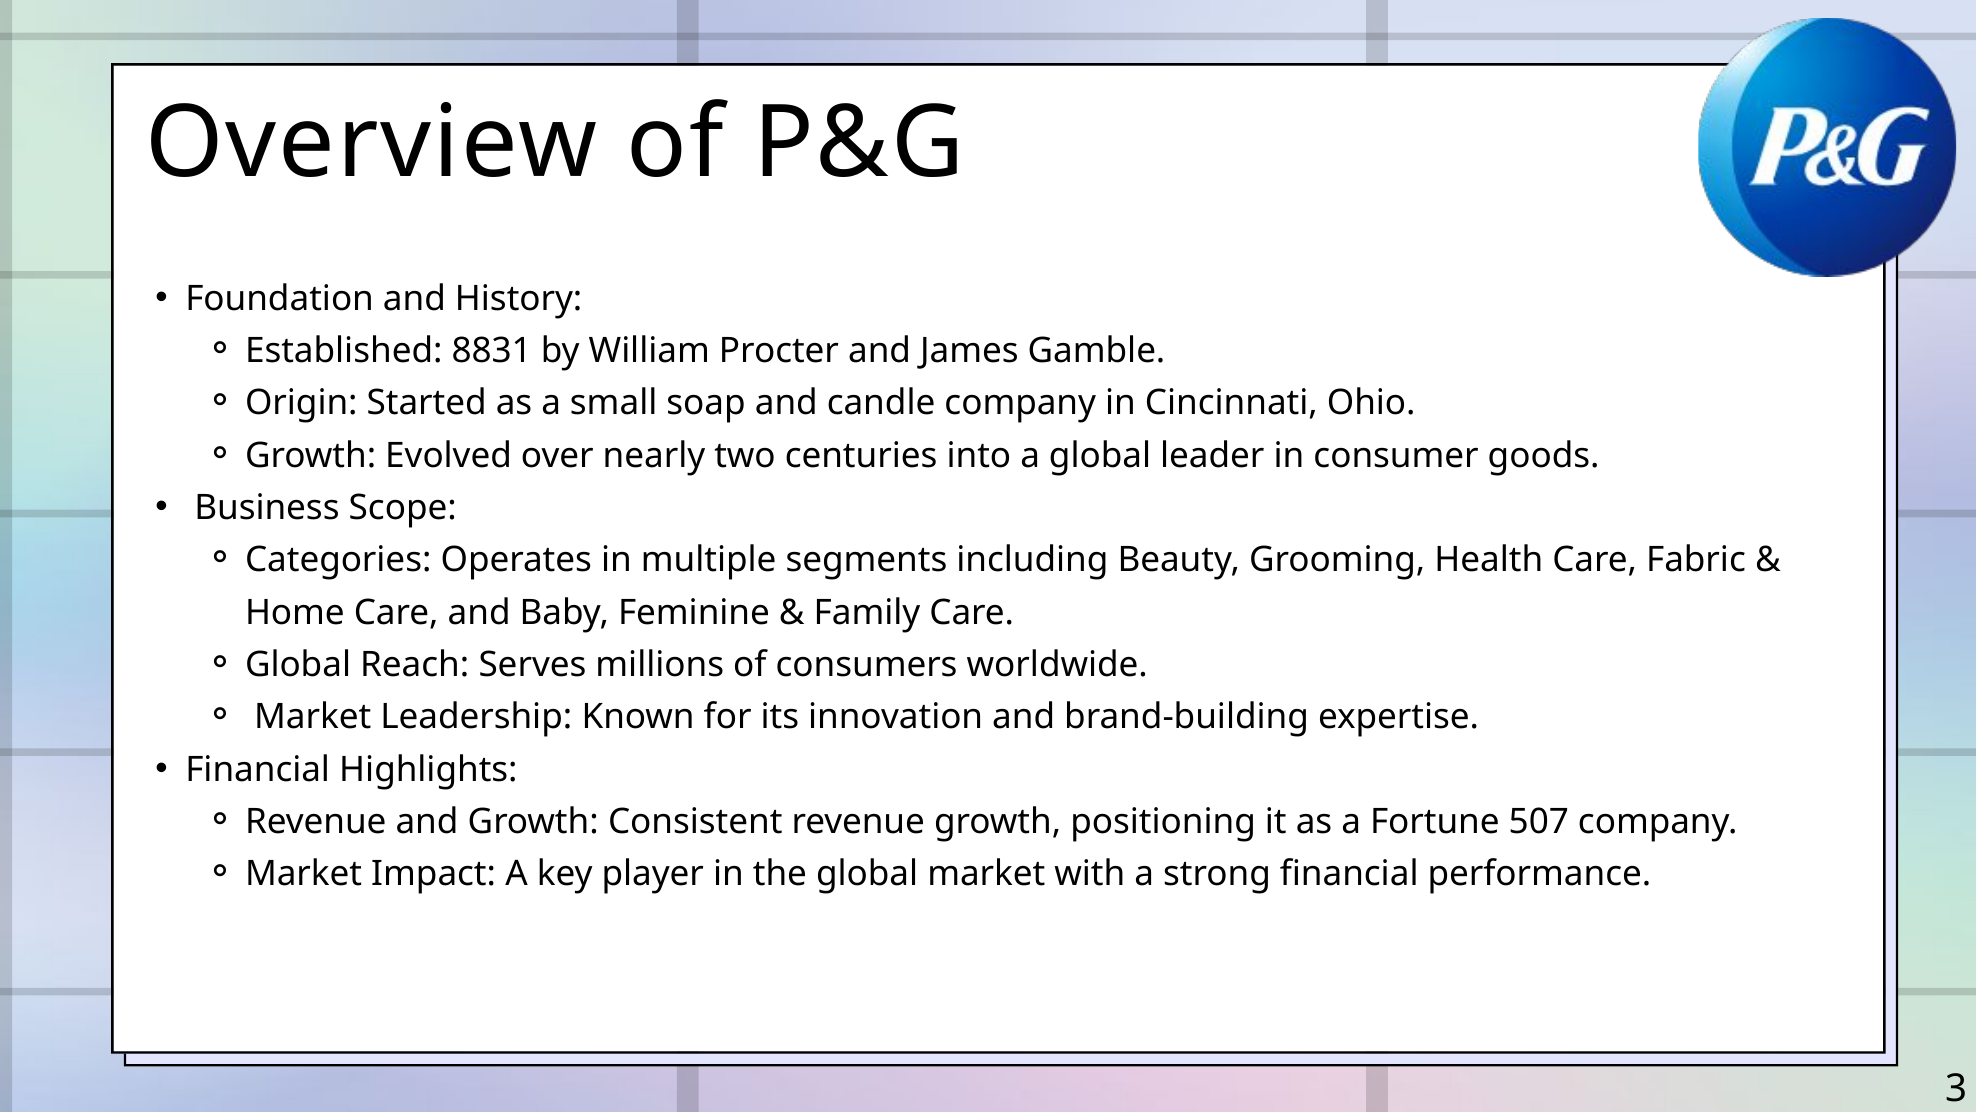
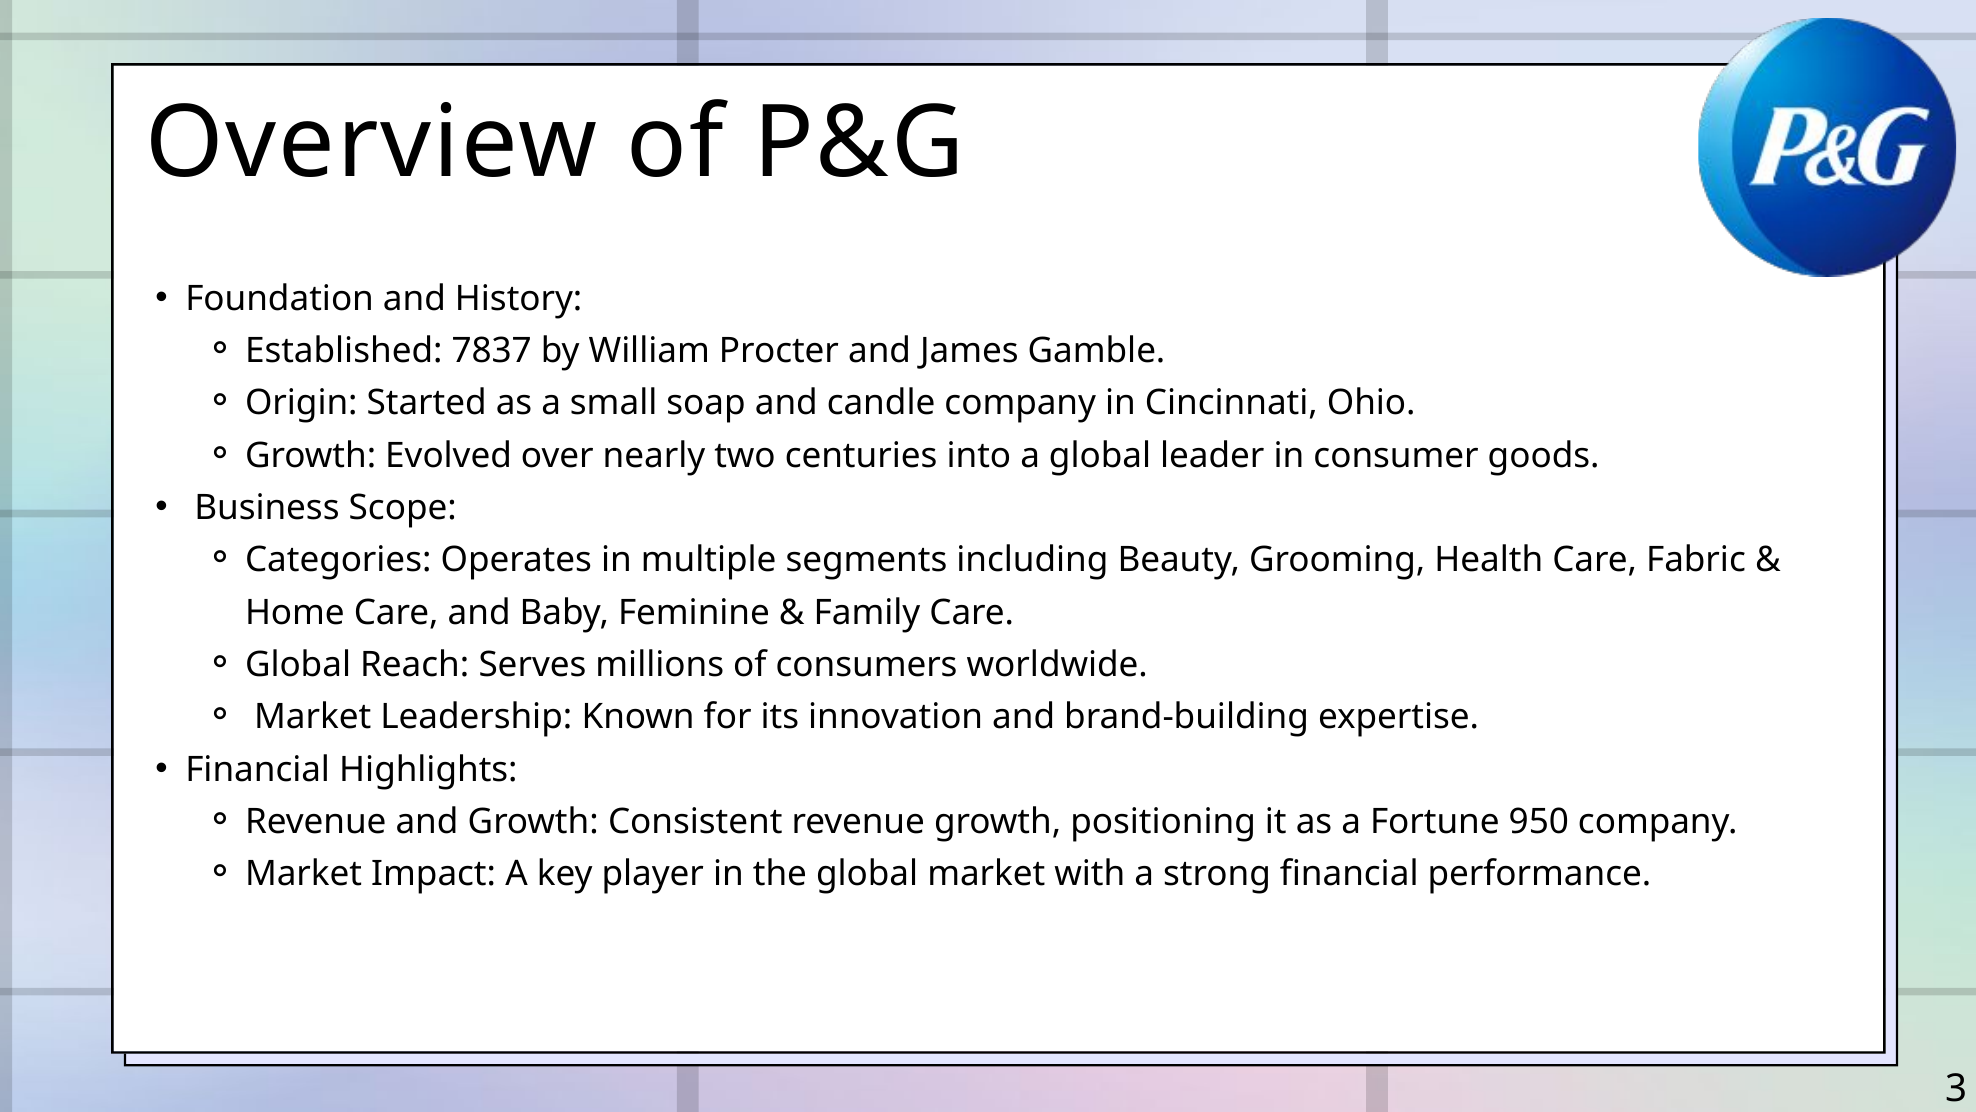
8831: 8831 -> 7837
507: 507 -> 950
